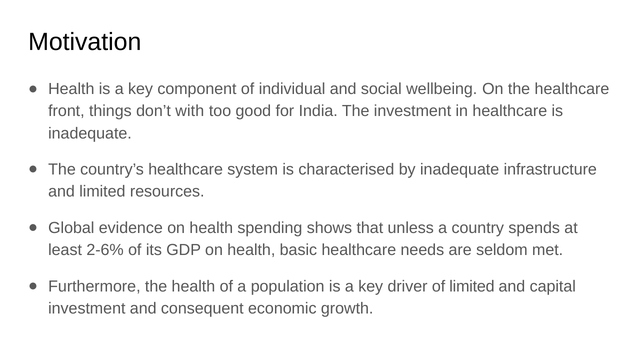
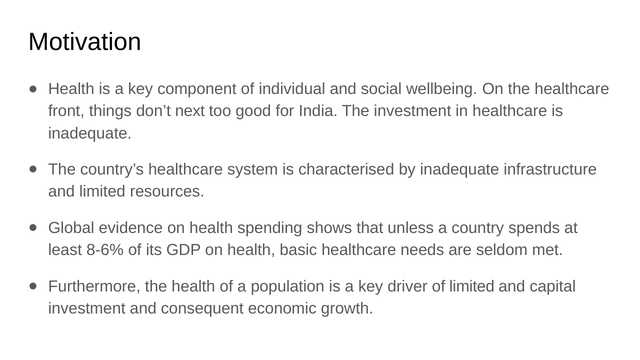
with: with -> next
2-6%: 2-6% -> 8-6%
